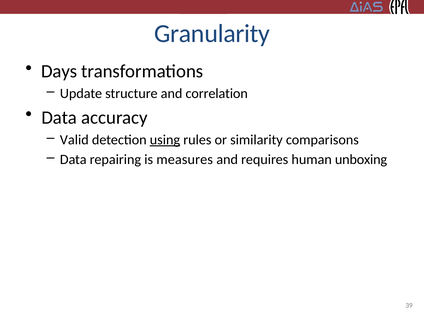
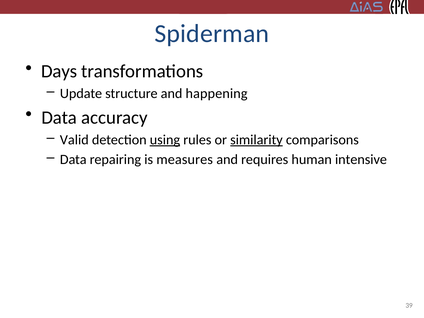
Granularity: Granularity -> Spiderman
correlation: correlation -> happening
similarity underline: none -> present
unboxing: unboxing -> intensive
